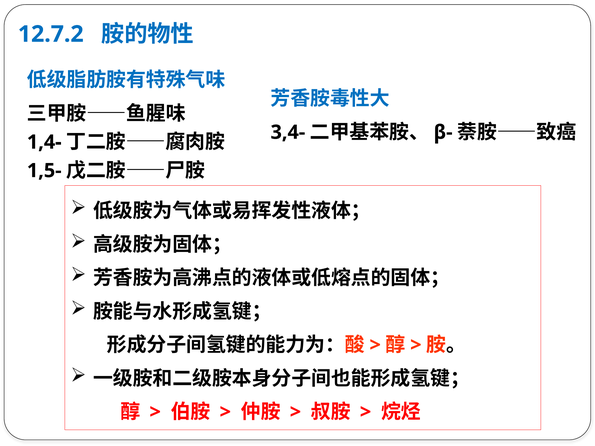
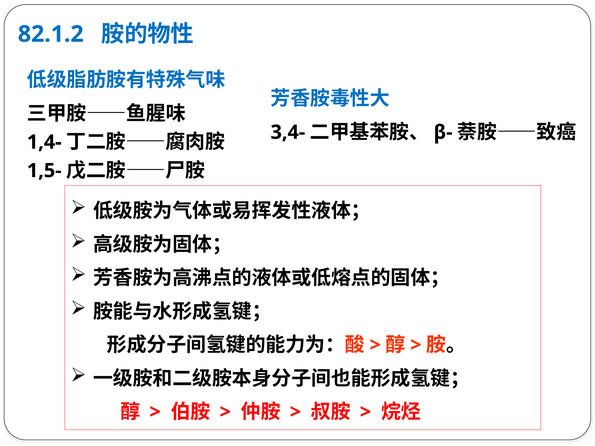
12.7.2: 12.7.2 -> 82.1.2
